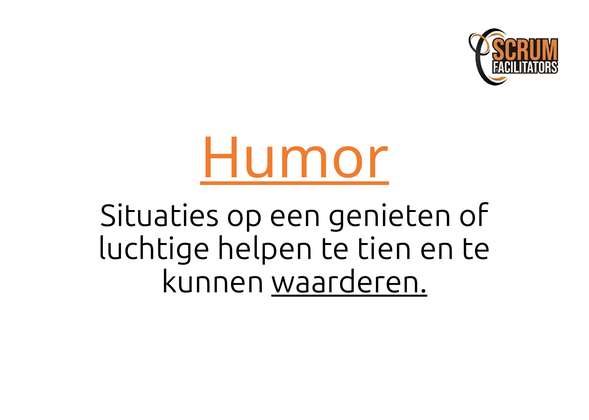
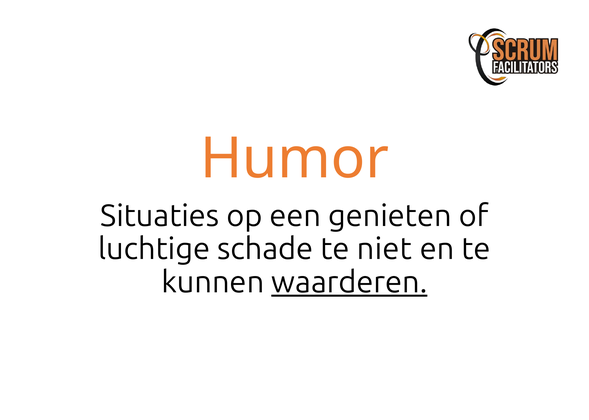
Humor underline: present -> none
helpen: helpen -> schade
tien: tien -> niet
